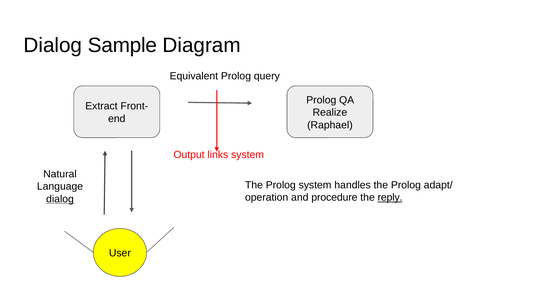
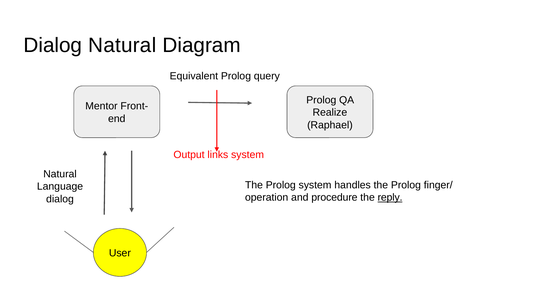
Dialog Sample: Sample -> Natural
Extract: Extract -> Mentor
adapt/: adapt/ -> finger/
dialog at (60, 199) underline: present -> none
